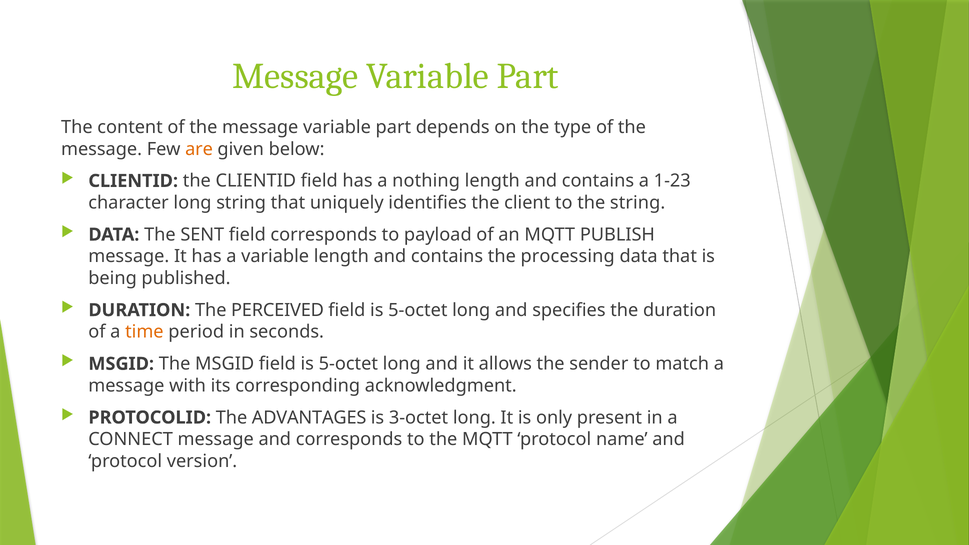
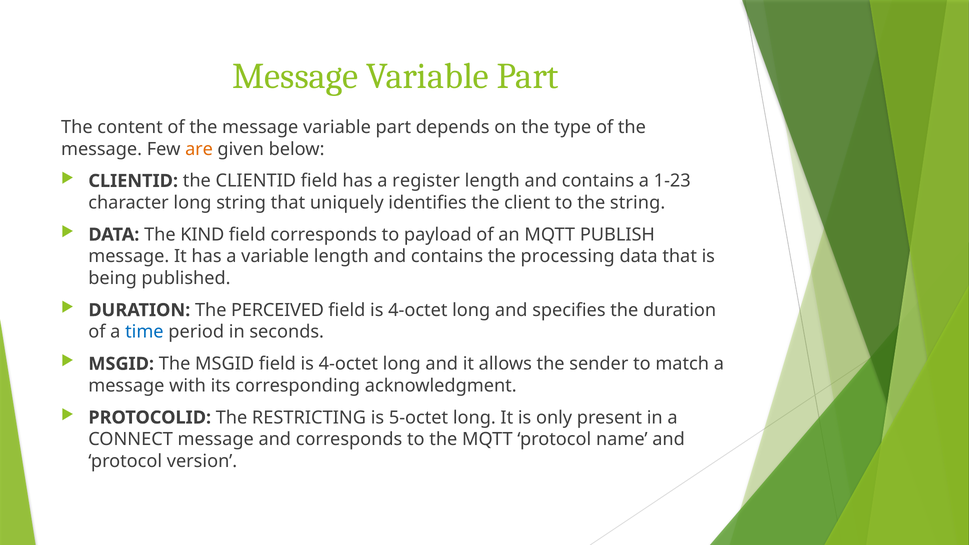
nothing: nothing -> register
SENT: SENT -> KIND
5-octet at (418, 310): 5-octet -> 4-octet
time colour: orange -> blue
MSGID field is 5-octet: 5-octet -> 4-octet
ADVANTAGES: ADVANTAGES -> RESTRICTING
3-octet: 3-octet -> 5-octet
